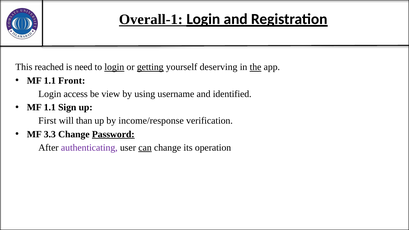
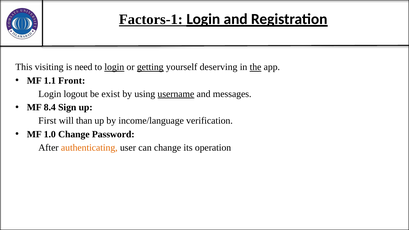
Overall-1: Overall-1 -> Factors-1
reached: reached -> visiting
access: access -> logout
view: view -> exist
username underline: none -> present
identified: identified -> messages
1.1 at (50, 107): 1.1 -> 8.4
income/response: income/response -> income/language
3.3: 3.3 -> 1.0
Password underline: present -> none
authenticating colour: purple -> orange
can underline: present -> none
